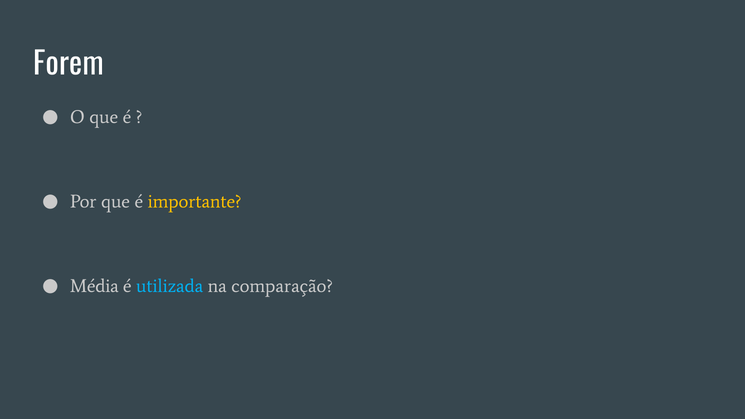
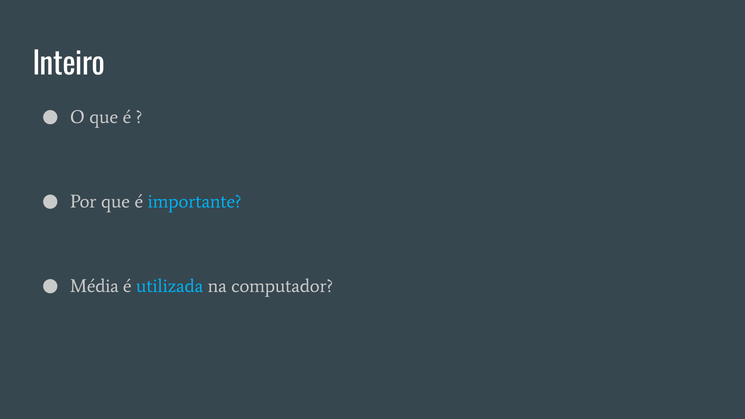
Forem: Forem -> Inteiro
importante colour: yellow -> light blue
comparação: comparação -> computador
